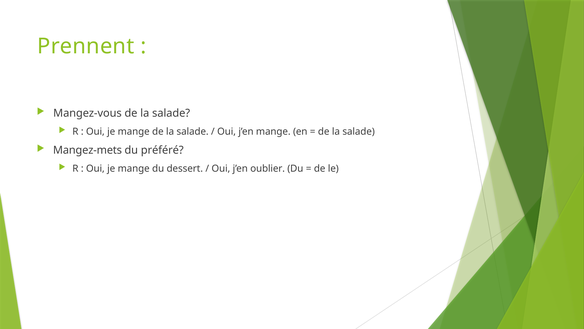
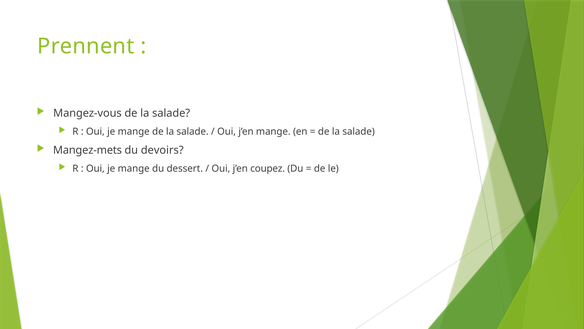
préféré: préféré -> devoirs
oublier: oublier -> coupez
